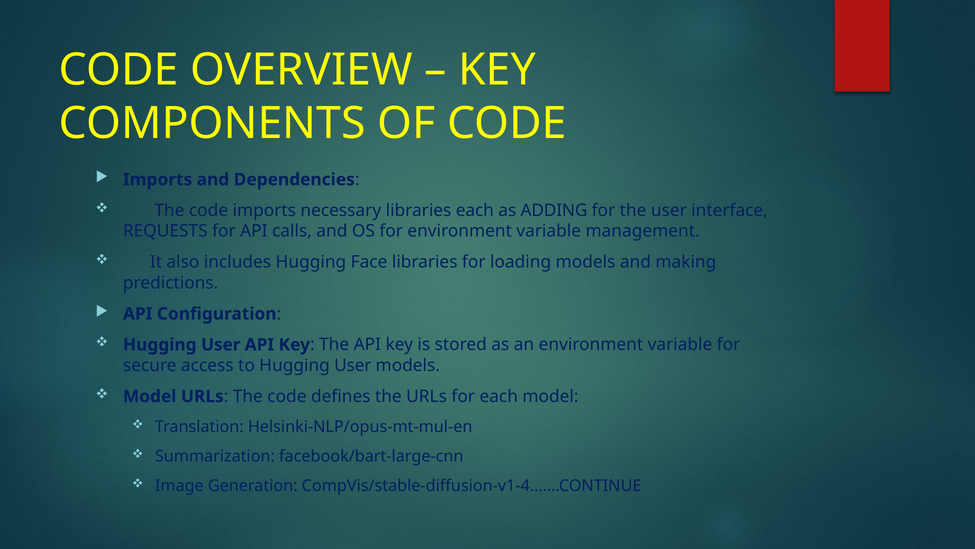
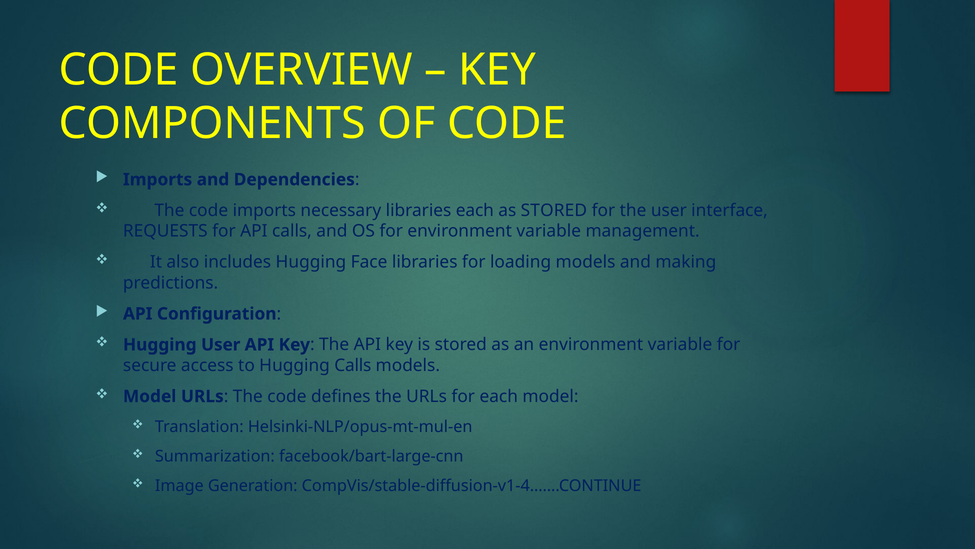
as ADDING: ADDING -> STORED
to Hugging User: User -> Calls
